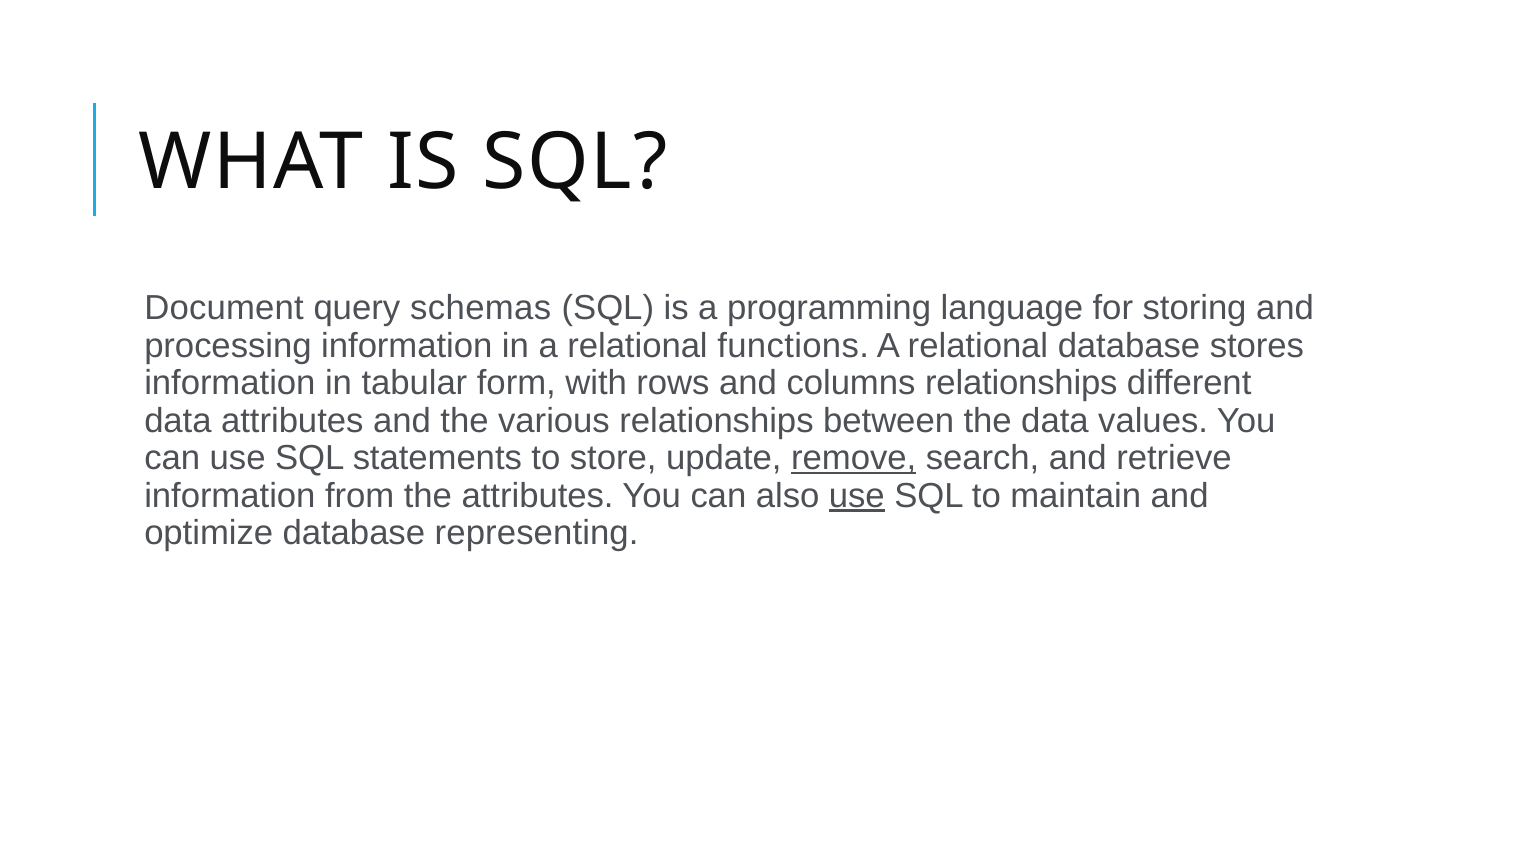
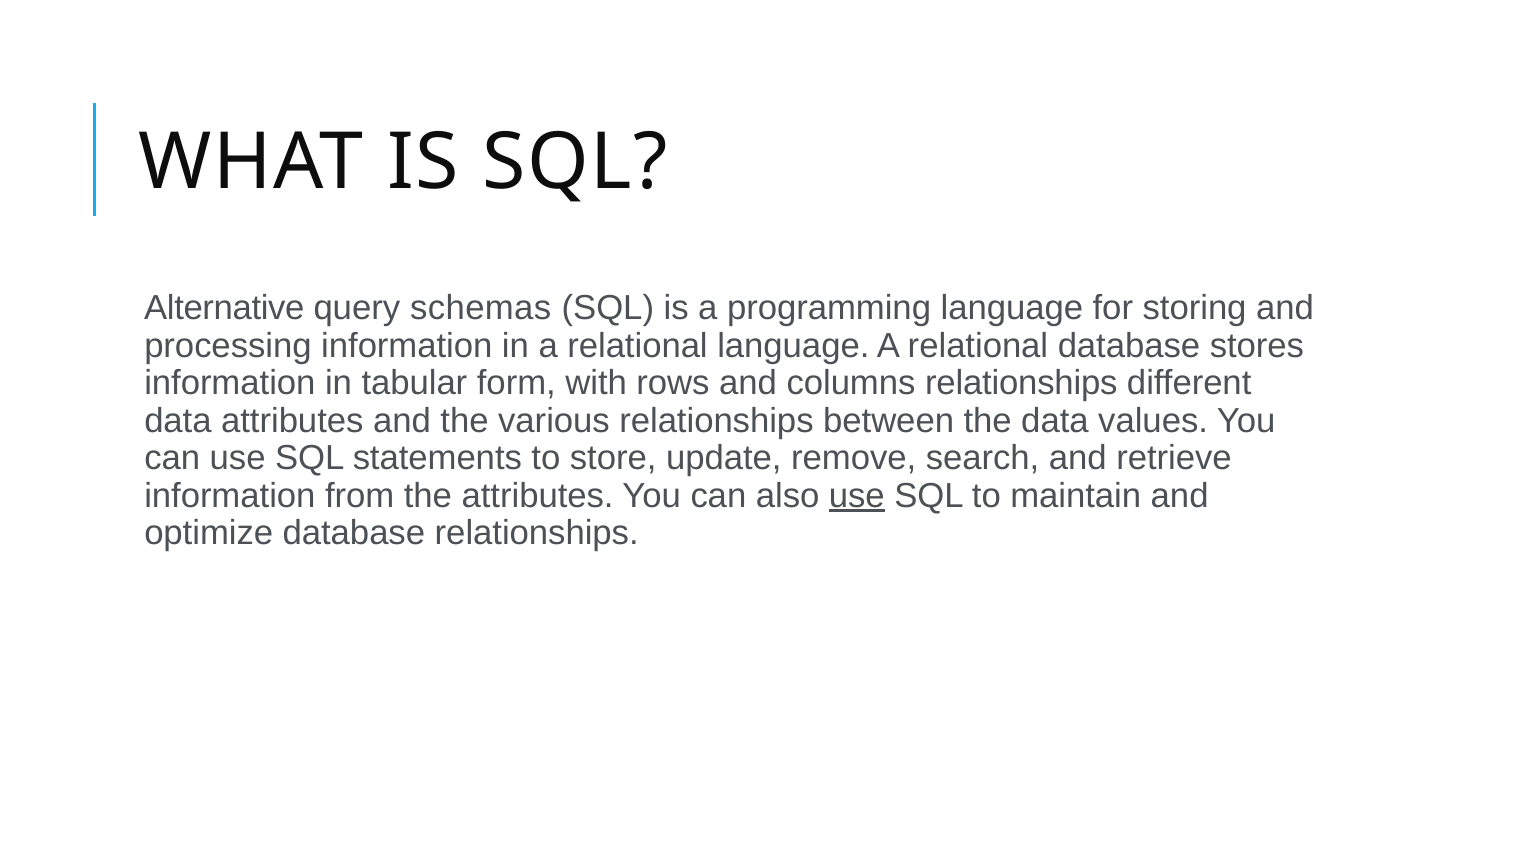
Document: Document -> Alternative
relational functions: functions -> language
remove underline: present -> none
database representing: representing -> relationships
